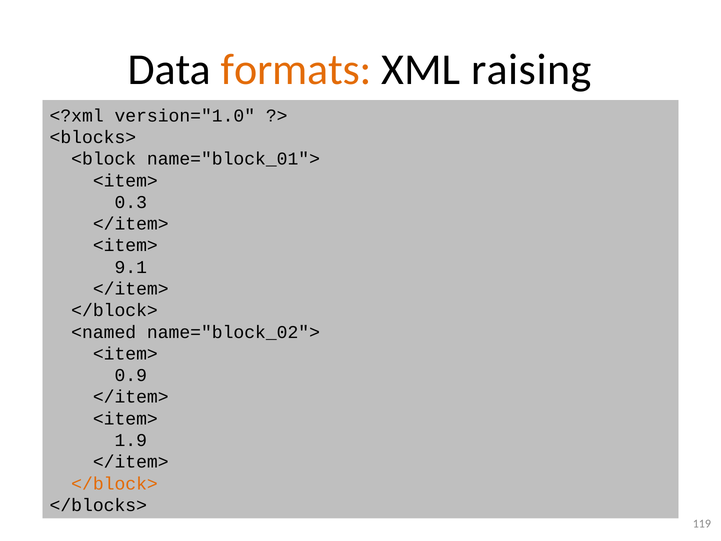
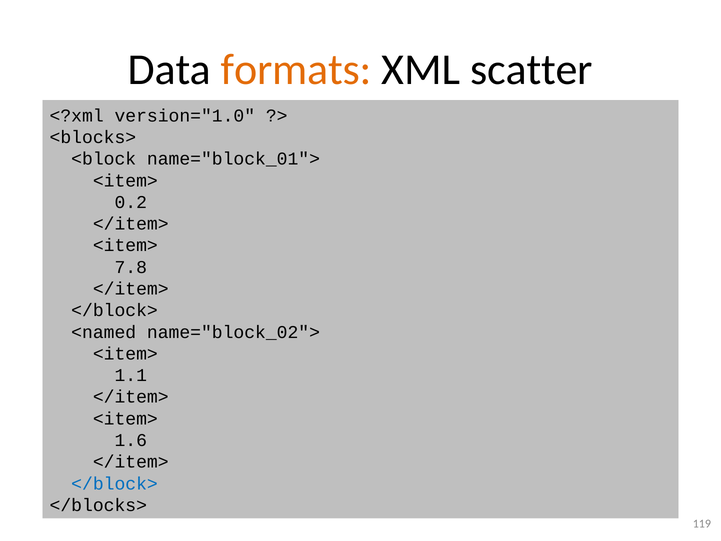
raising: raising -> scatter
0.3: 0.3 -> 0.2
9.1: 9.1 -> 7.8
0.9: 0.9 -> 1.1
1.9: 1.9 -> 1.6
</block> at (115, 483) colour: orange -> blue
